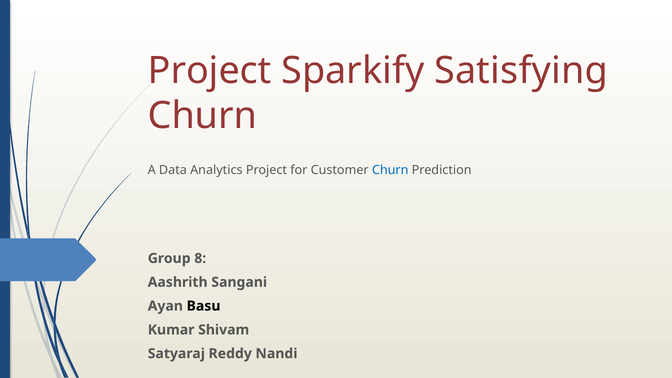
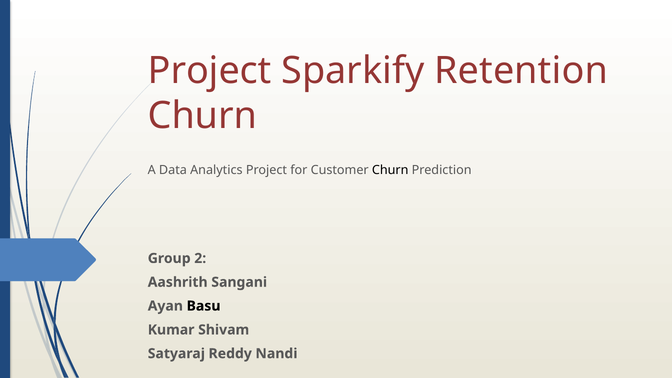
Satisfying: Satisfying -> Retention
Churn at (390, 170) colour: blue -> black
8: 8 -> 2
